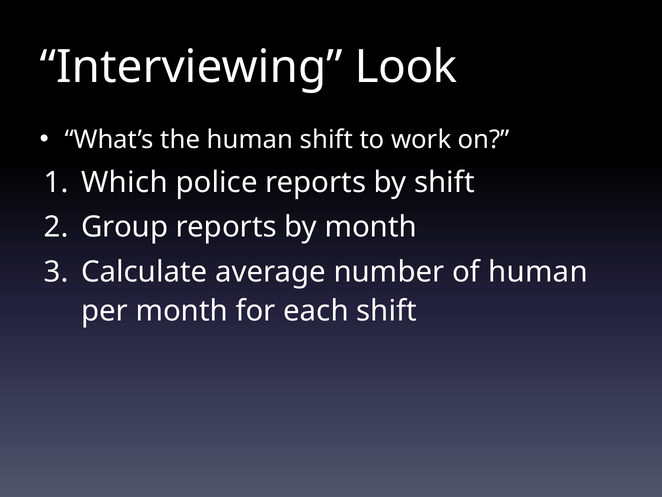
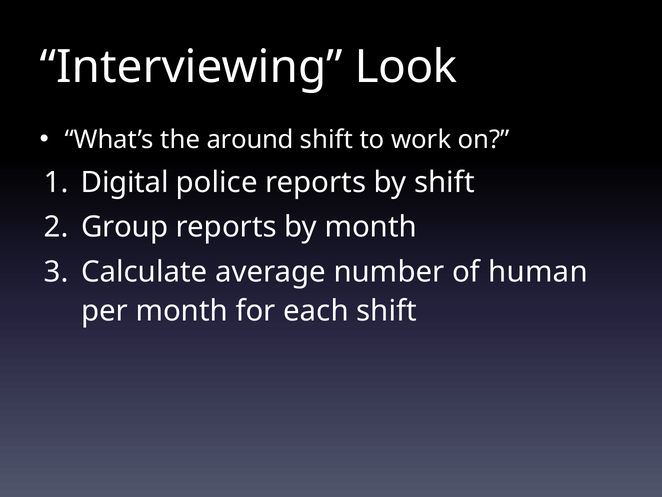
the human: human -> around
Which: Which -> Digital
